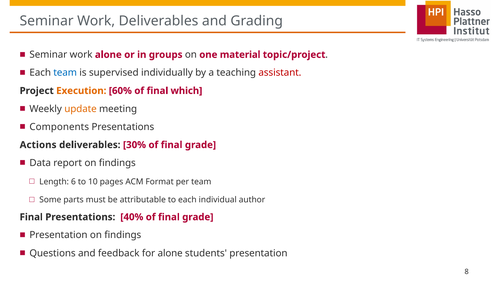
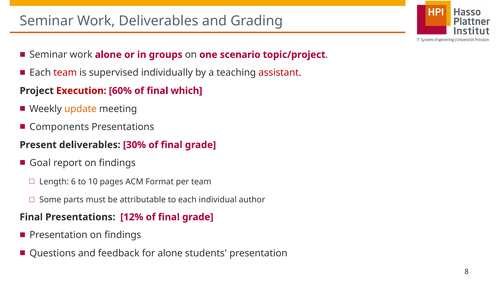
material: material -> scenario
team at (65, 73) colour: blue -> red
Execution colour: orange -> red
Actions: Actions -> Present
Data: Data -> Goal
40%: 40% -> 12%
